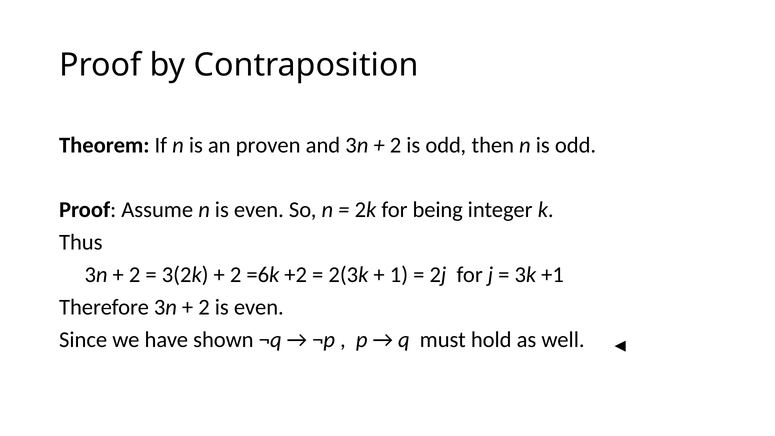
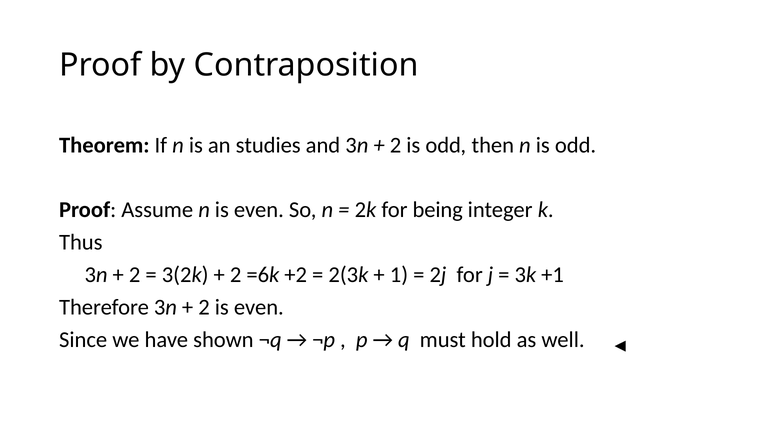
proven: proven -> studies
